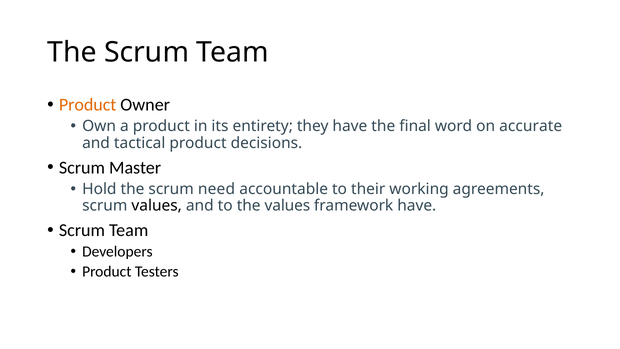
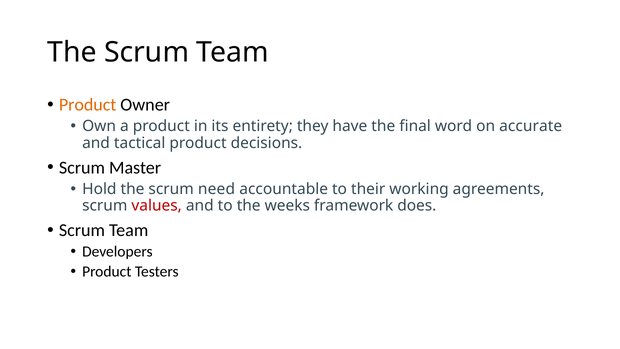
values at (157, 206) colour: black -> red
the values: values -> weeks
framework have: have -> does
